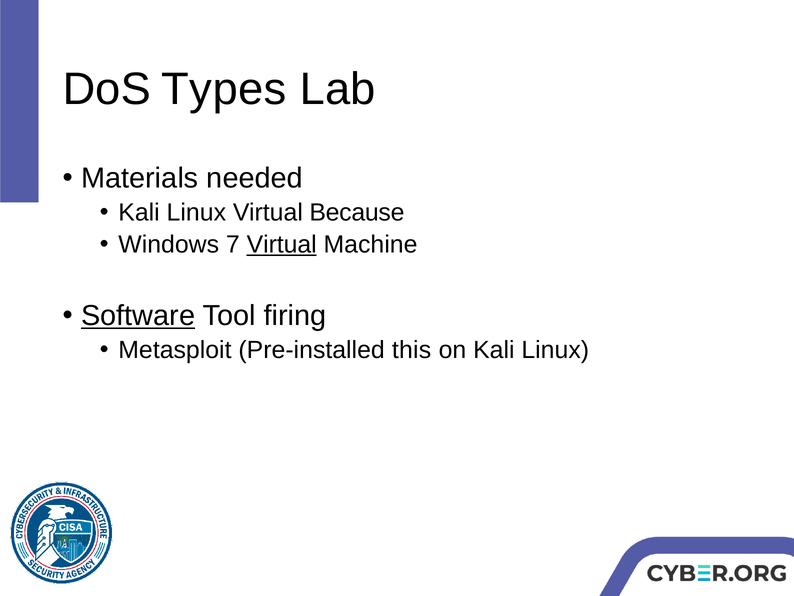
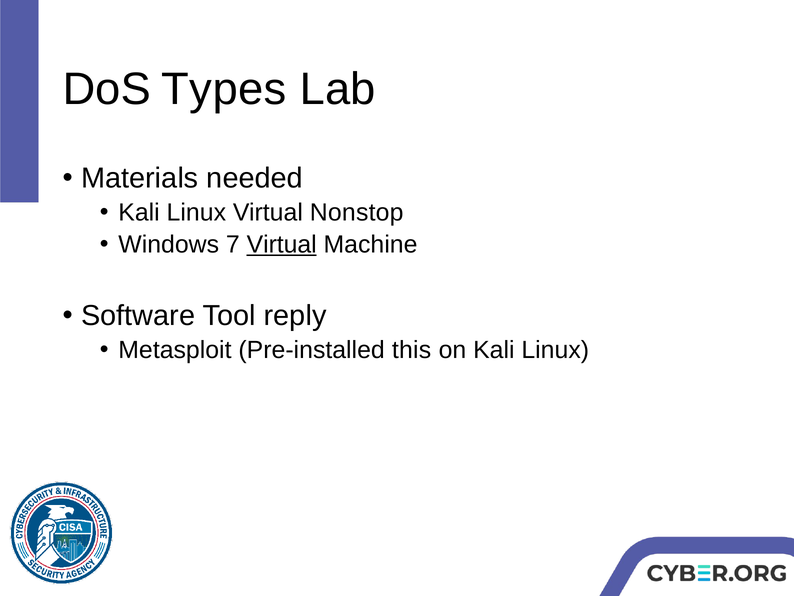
Because: Because -> Nonstop
Software underline: present -> none
firing: firing -> reply
